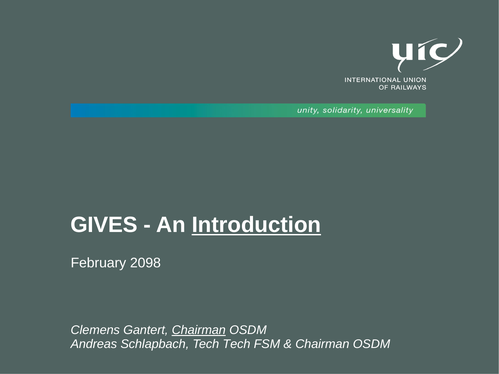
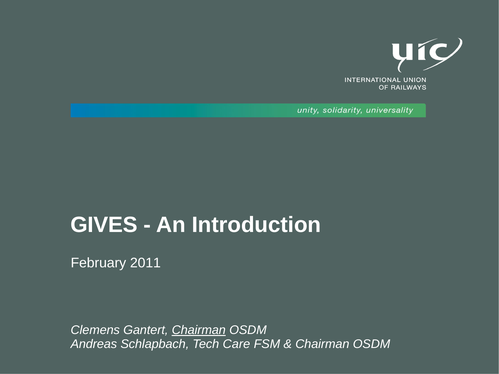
Introduction underline: present -> none
2098: 2098 -> 2011
Tech Tech: Tech -> Care
